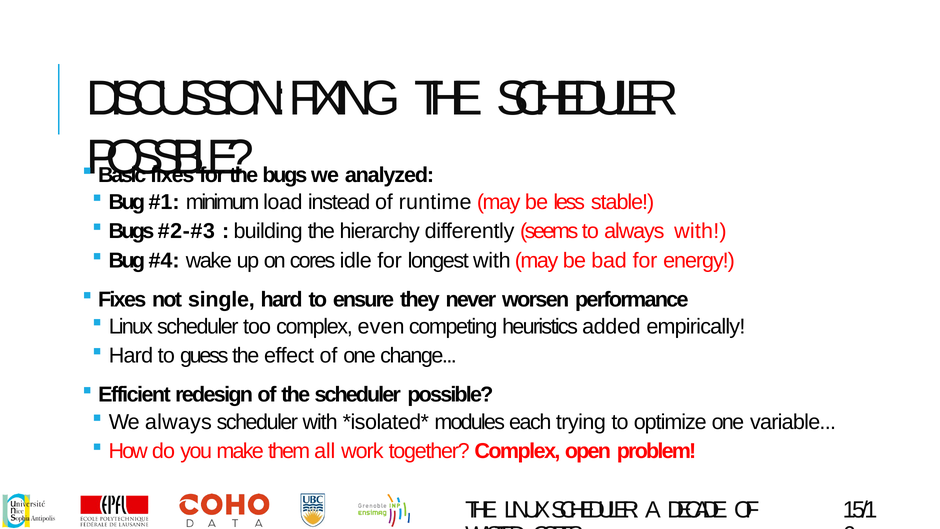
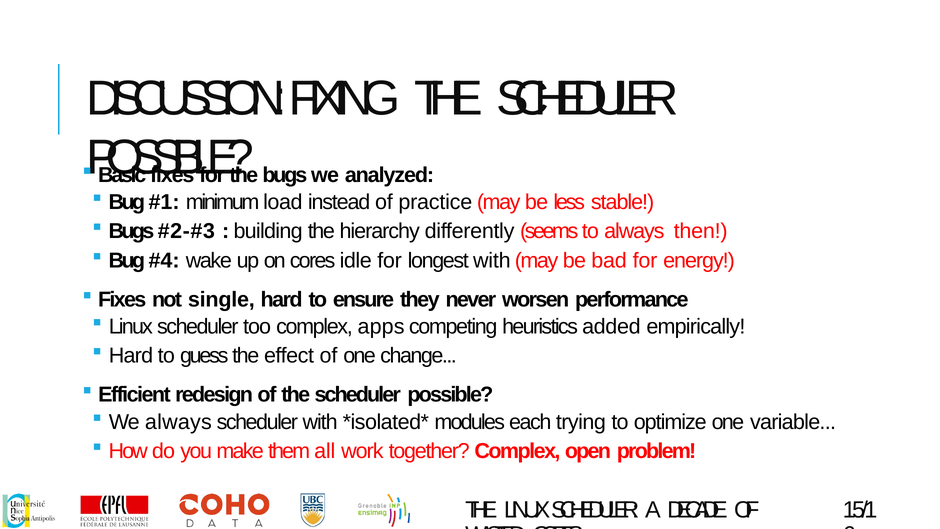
runtime: runtime -> practice
always with: with -> then
even: even -> apps
